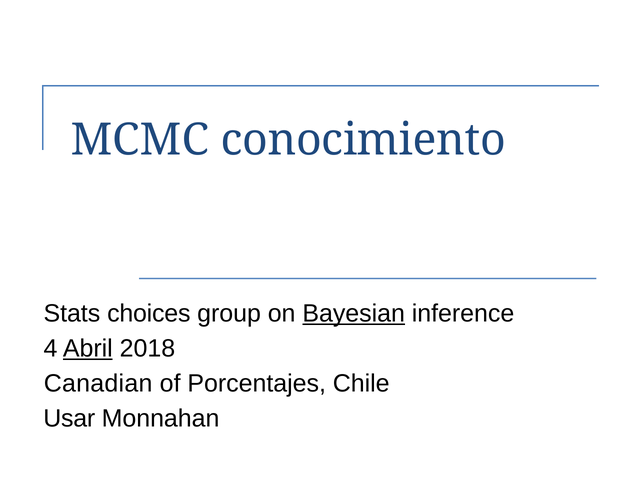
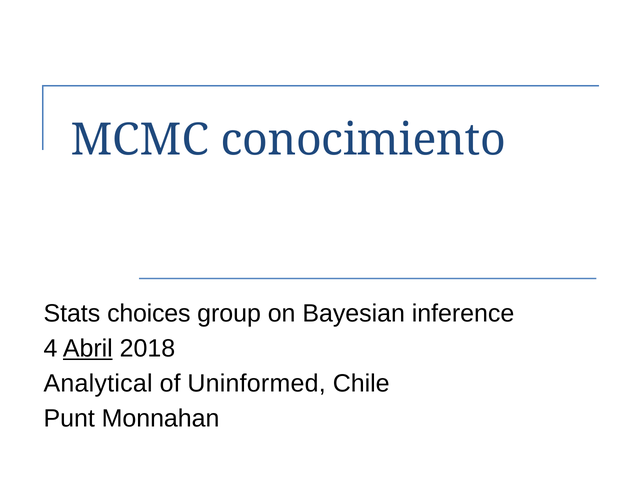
Bayesian underline: present -> none
Canadian: Canadian -> Analytical
Porcentajes: Porcentajes -> Uninformed
Usar: Usar -> Punt
